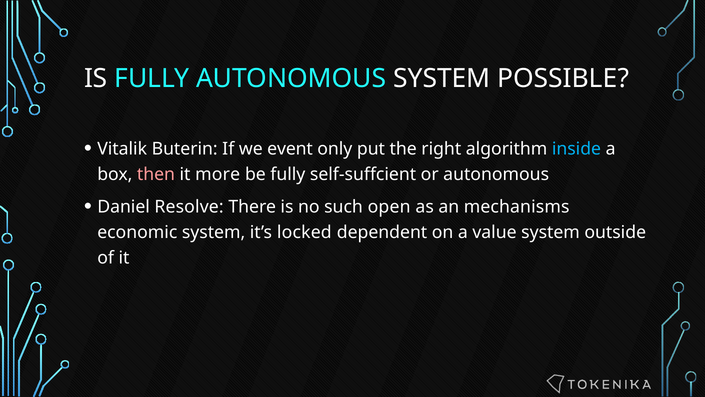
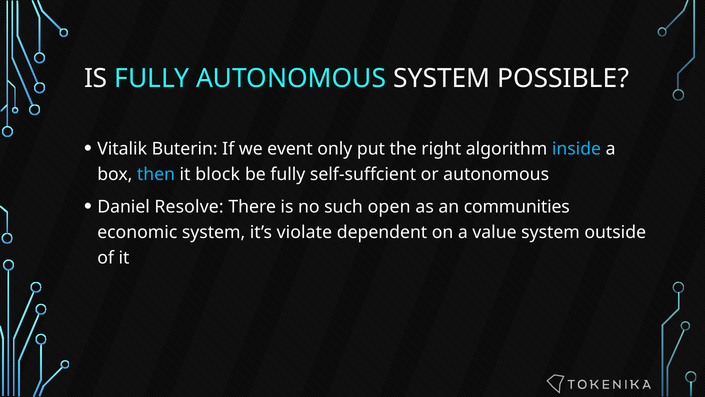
then colour: pink -> light blue
more: more -> block
mechanisms: mechanisms -> communities
locked: locked -> violate
